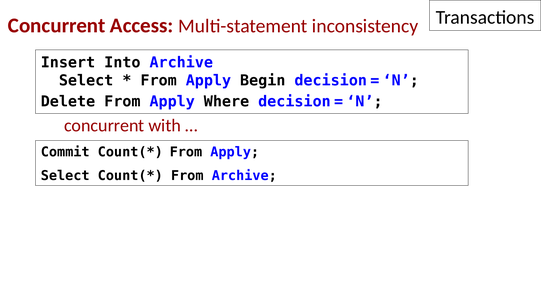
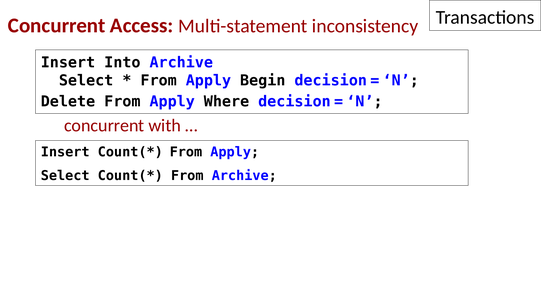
Commit at (65, 152): Commit -> Insert
